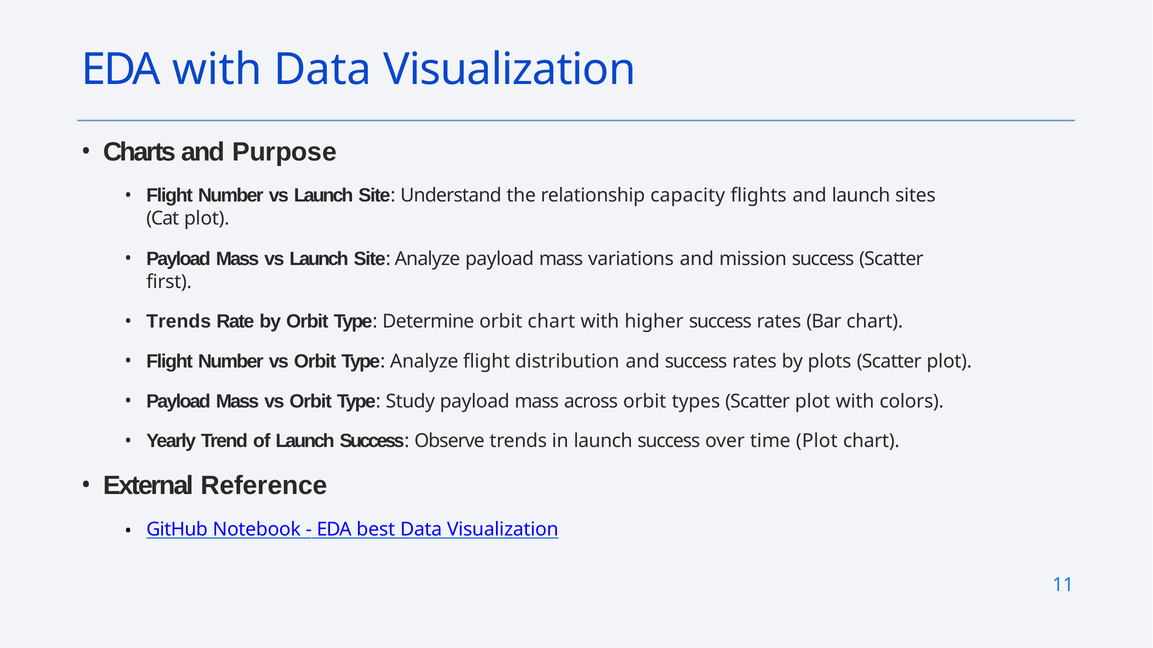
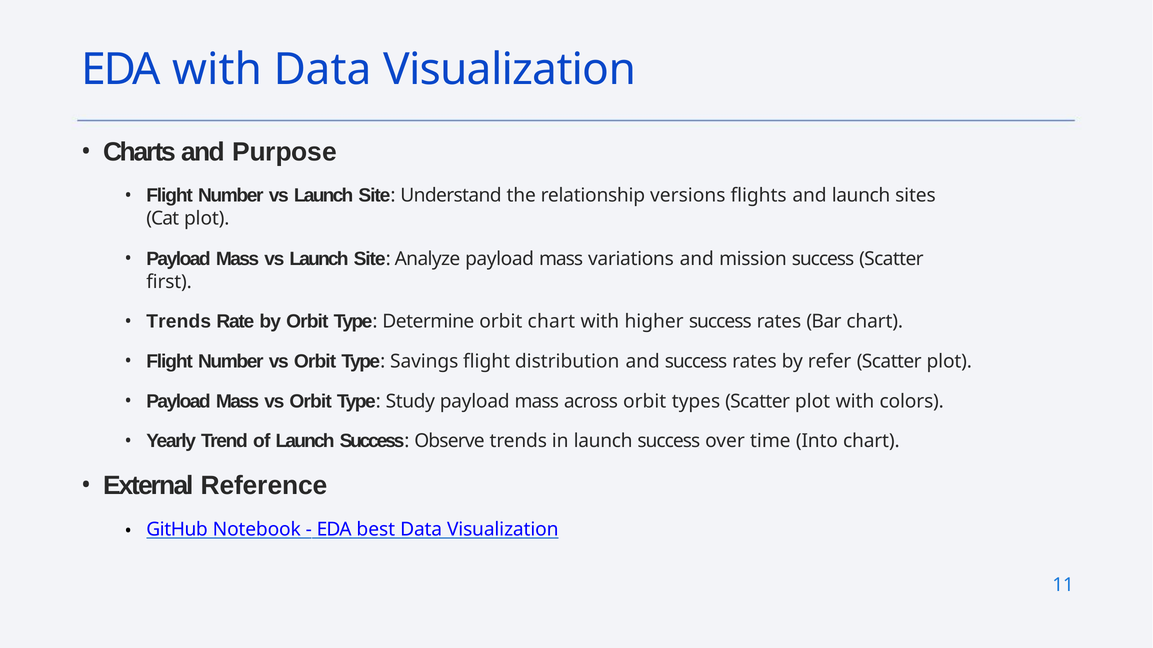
capacity: capacity -> versions
Analyze at (424, 362): Analyze -> Savings
plots: plots -> refer
time Plot: Plot -> Into
